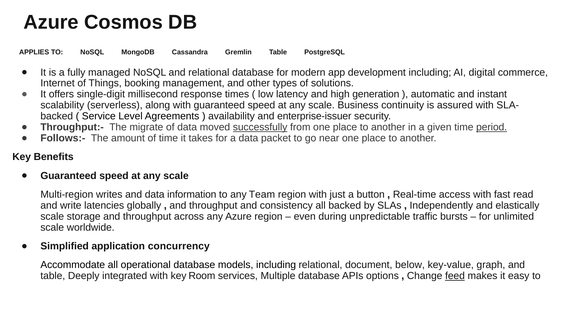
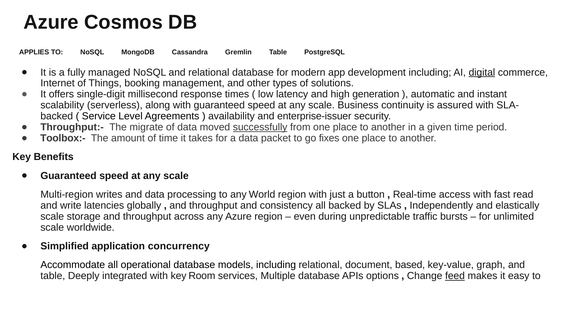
digital underline: none -> present
period underline: present -> none
Follows:-: Follows:- -> Toolbox:-
near: near -> fixes
information: information -> processing
Team: Team -> World
below: below -> based
